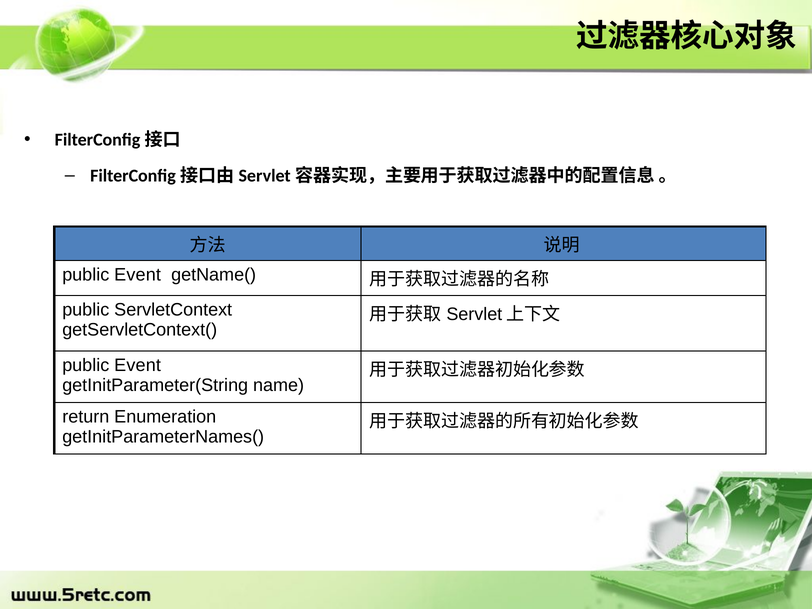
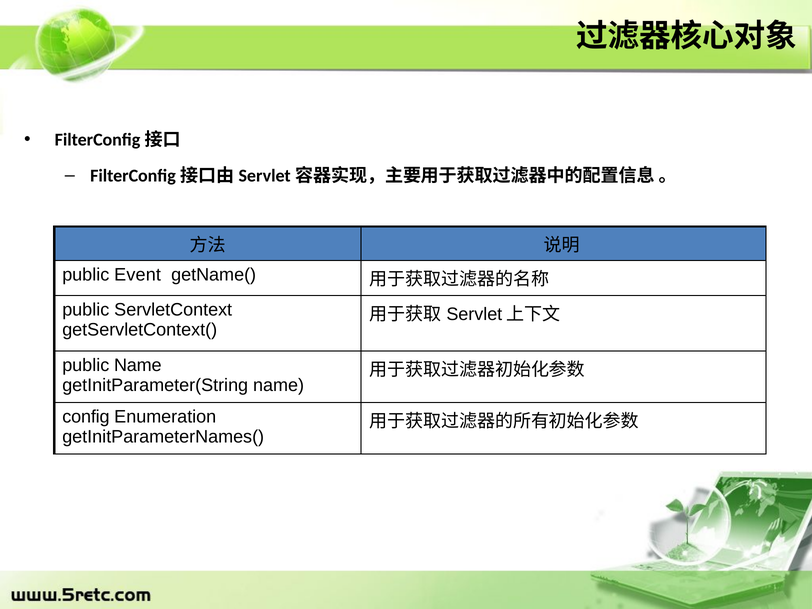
Event at (138, 365): Event -> Name
return: return -> config
